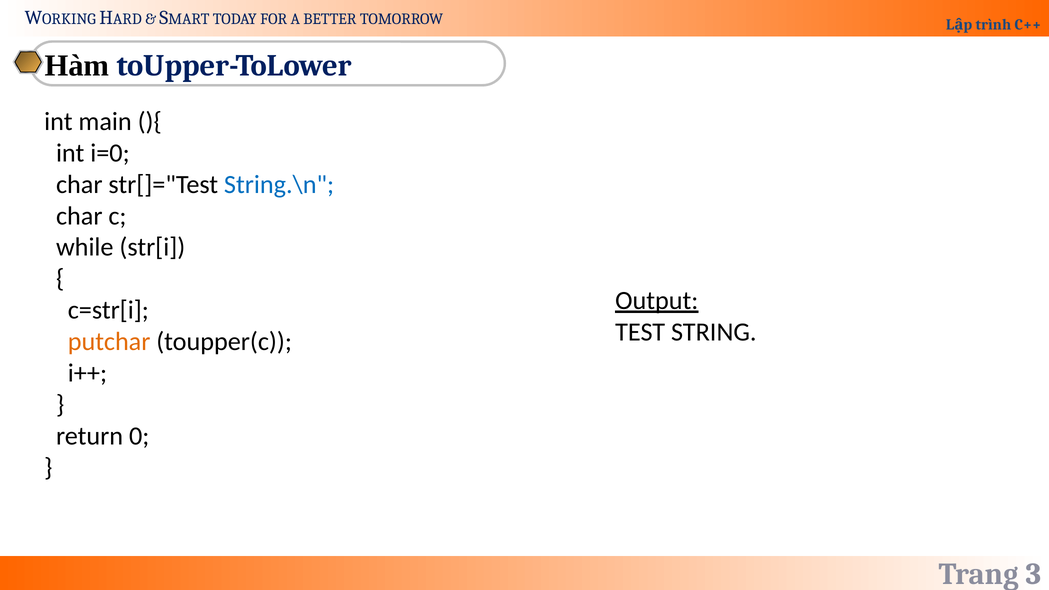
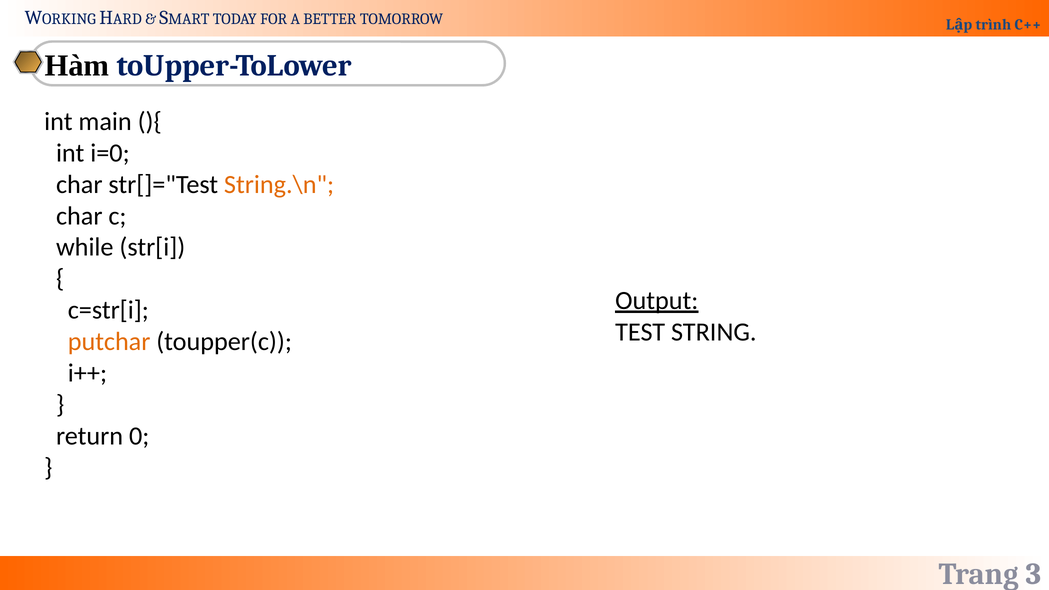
String.\n colour: blue -> orange
